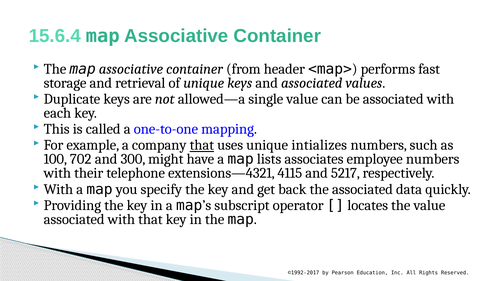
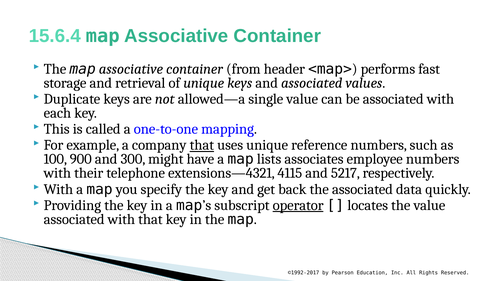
intializes: intializes -> reference
702: 702 -> 900
operator underline: none -> present
